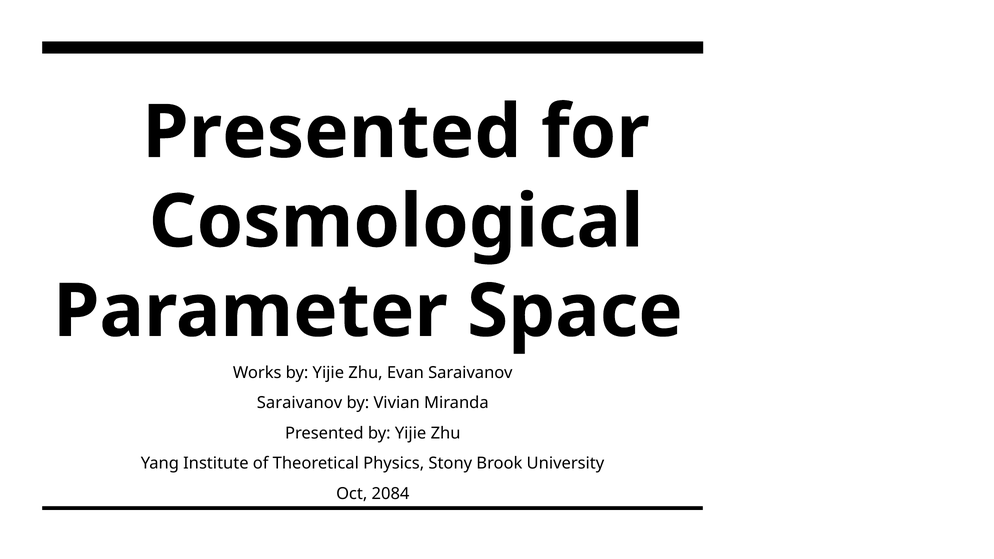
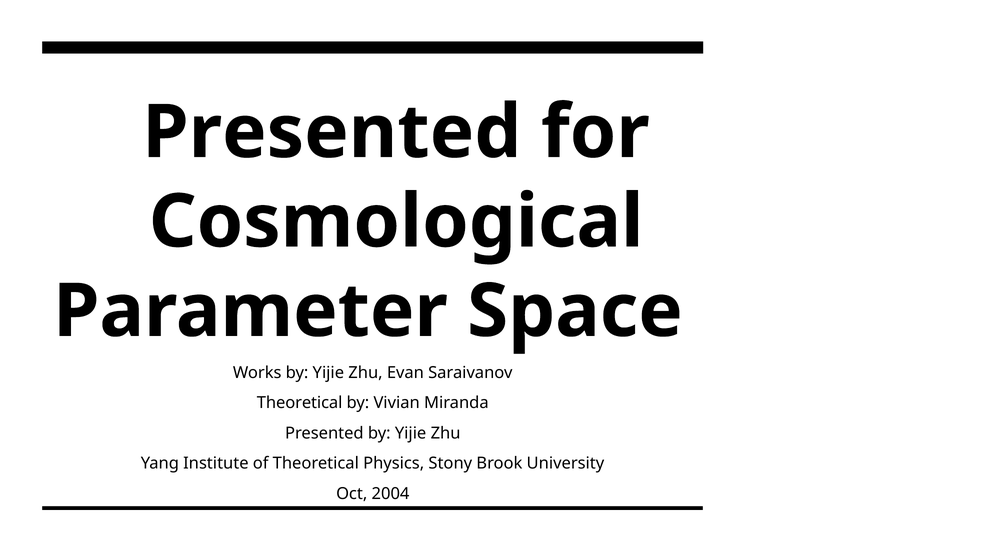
Saraivanov at (300, 403): Saraivanov -> Theoretical
2084: 2084 -> 2004
